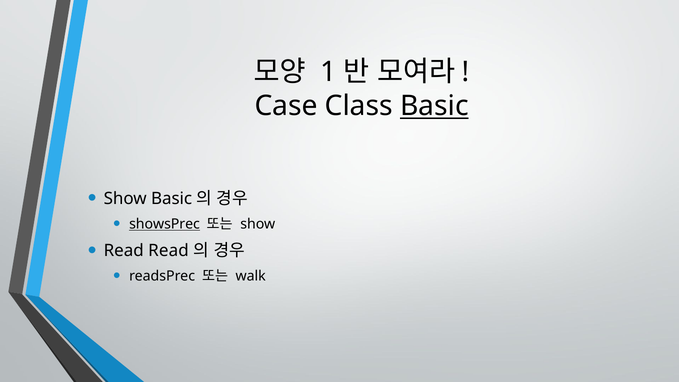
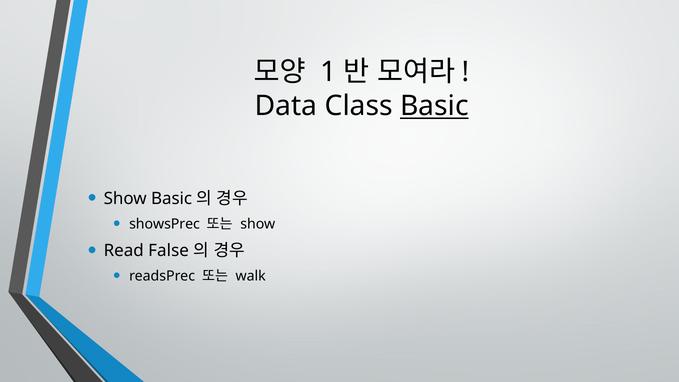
Case: Case -> Data
showsPrec underline: present -> none
Read Read: Read -> False
